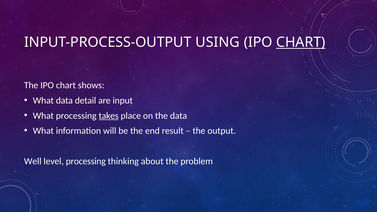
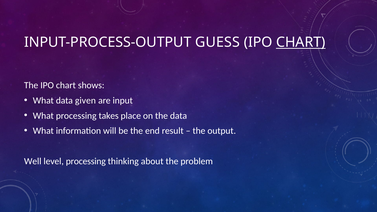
USING: USING -> GUESS
detail: detail -> given
takes underline: present -> none
